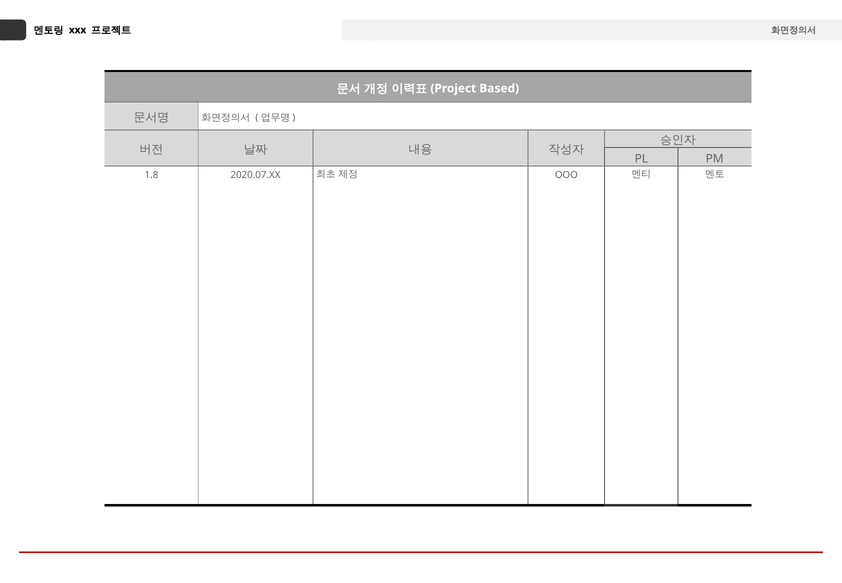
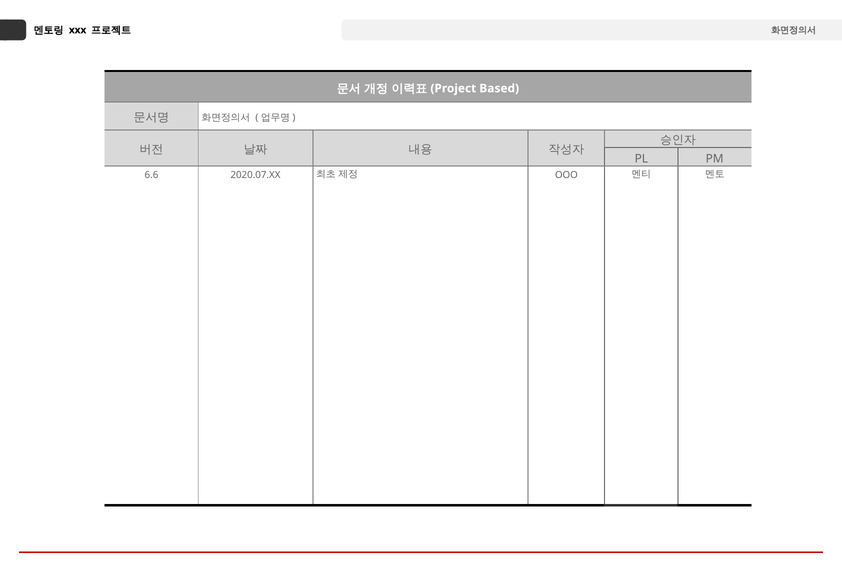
1.8: 1.8 -> 6.6
